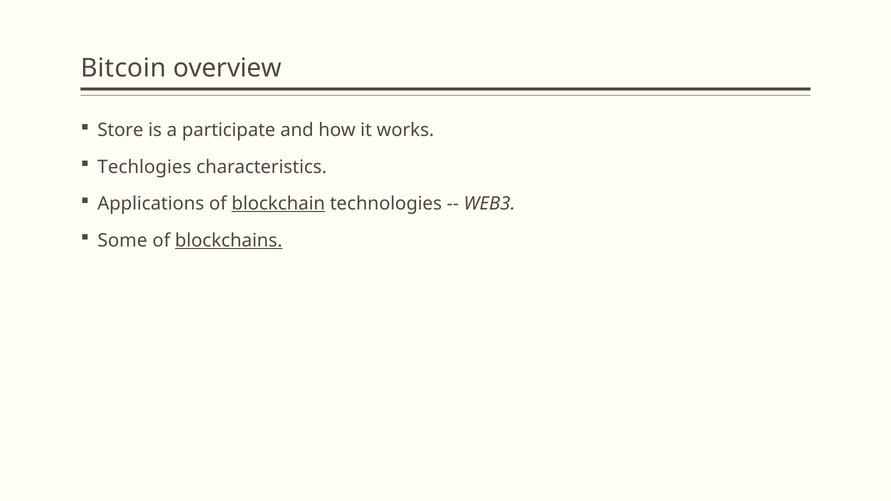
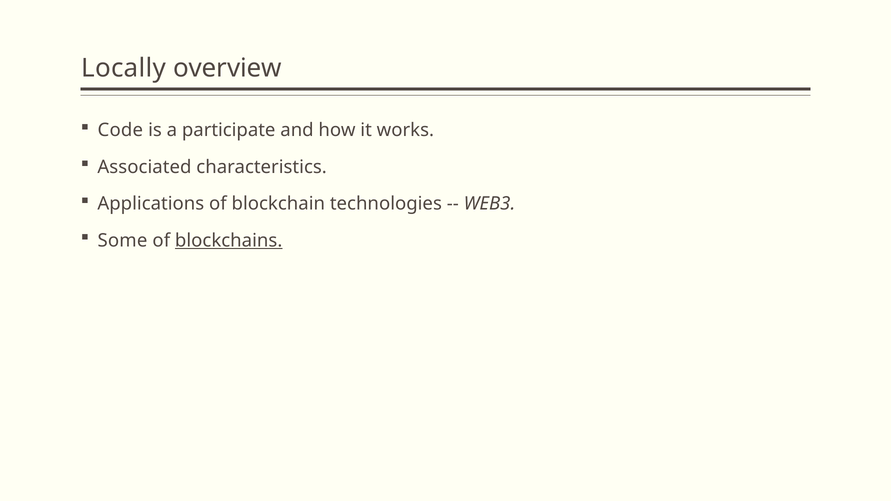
Bitcoin: Bitcoin -> Locally
Store: Store -> Code
Techlogies: Techlogies -> Associated
blockchain underline: present -> none
